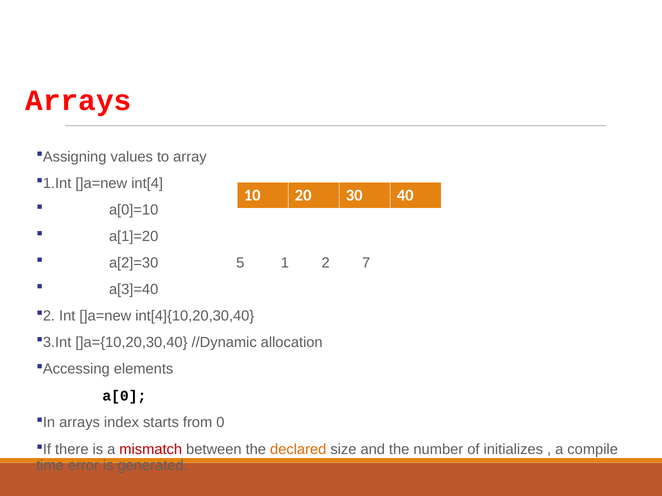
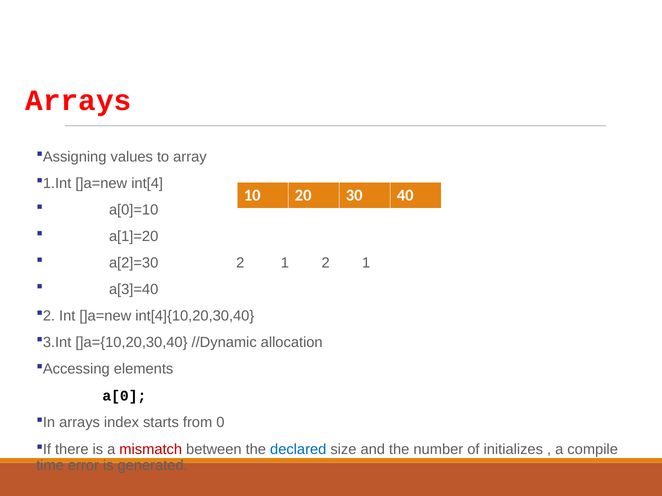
a[2]=30 5: 5 -> 2
1 2 7: 7 -> 1
declared colour: orange -> blue
